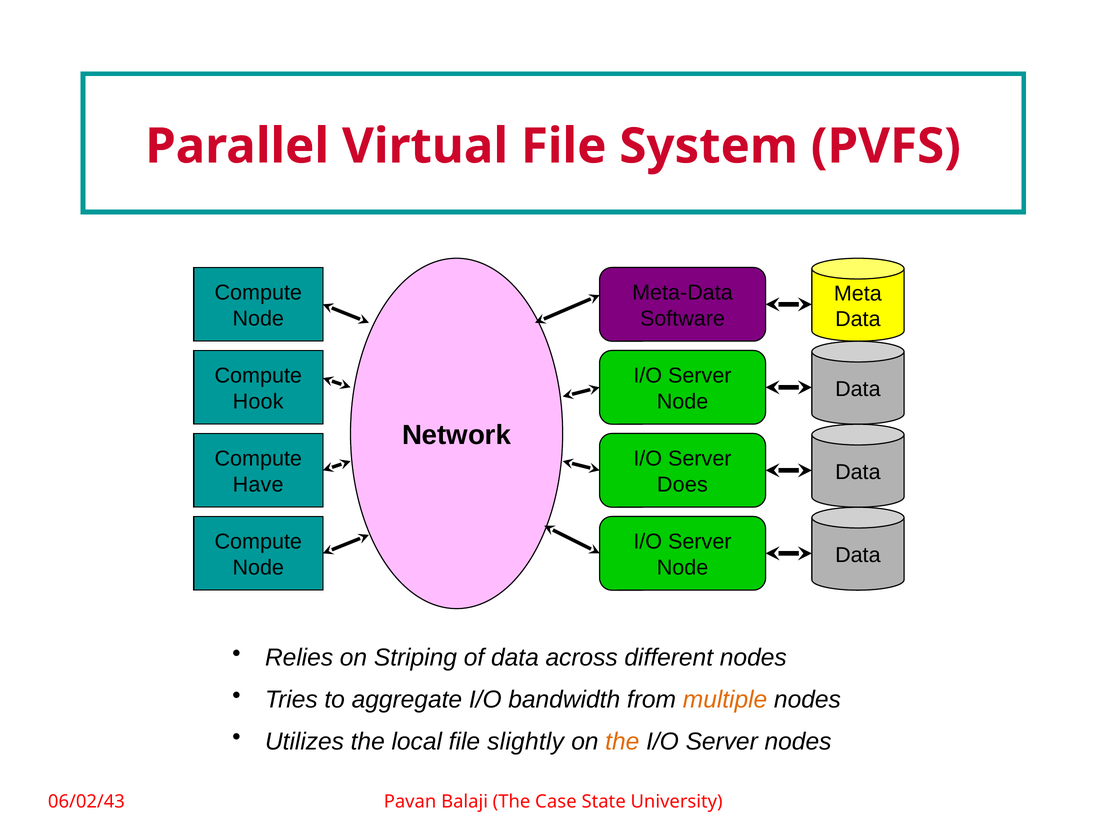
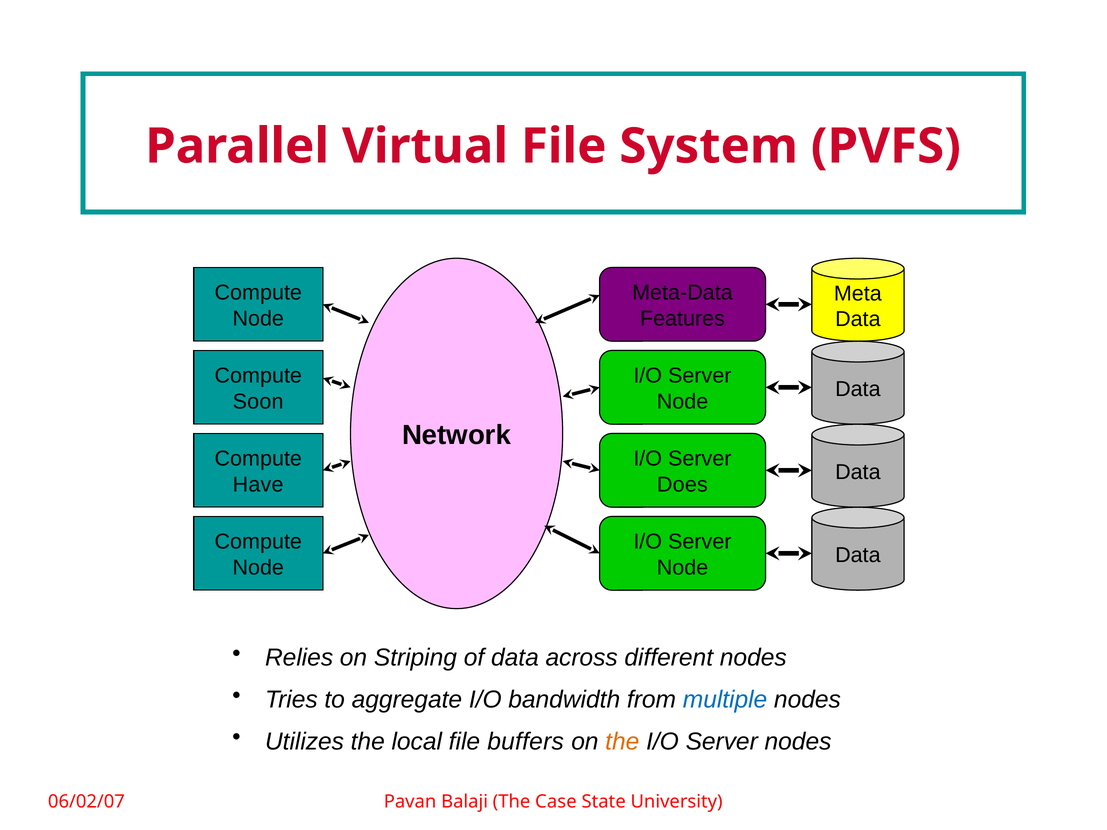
Software: Software -> Features
Hook: Hook -> Soon
multiple colour: orange -> blue
slightly: slightly -> buffers
06/02/43: 06/02/43 -> 06/02/07
